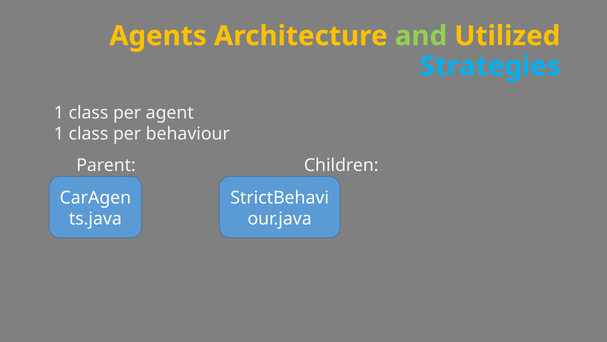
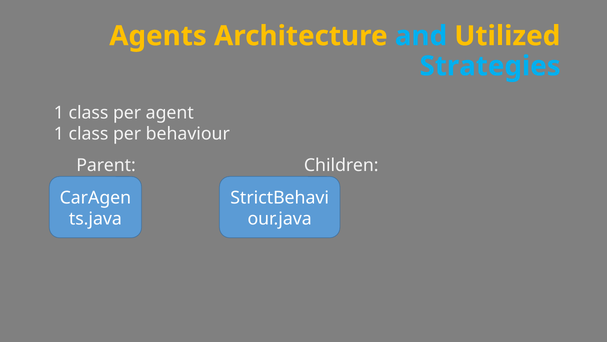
and colour: light green -> light blue
